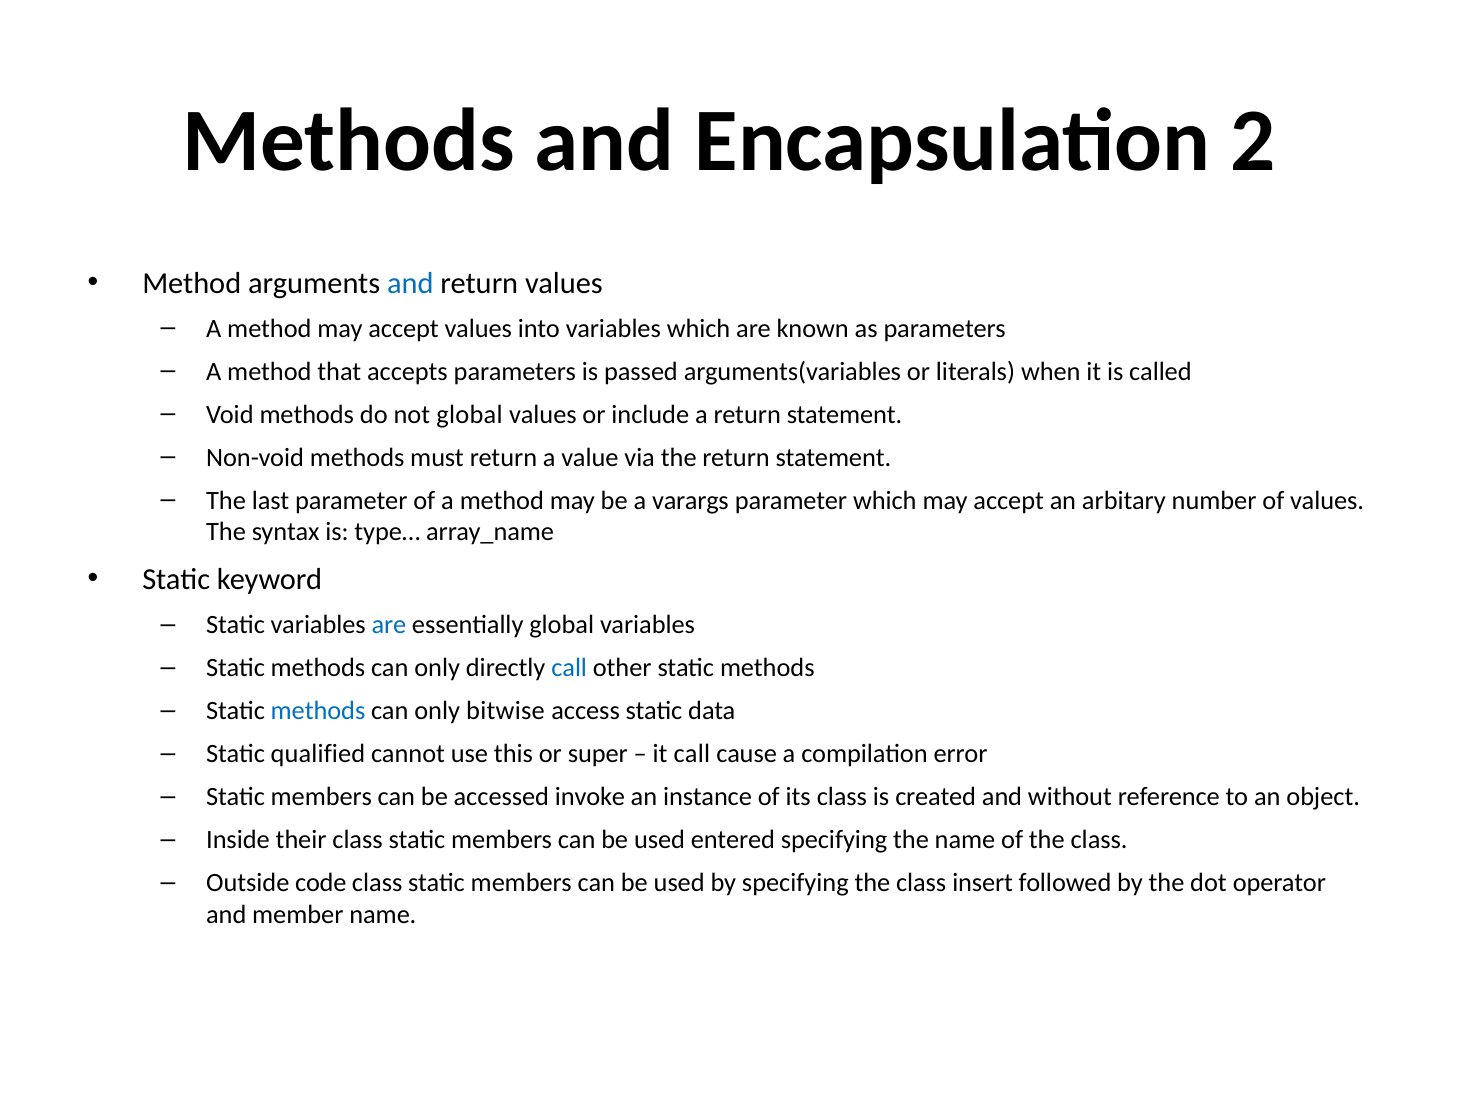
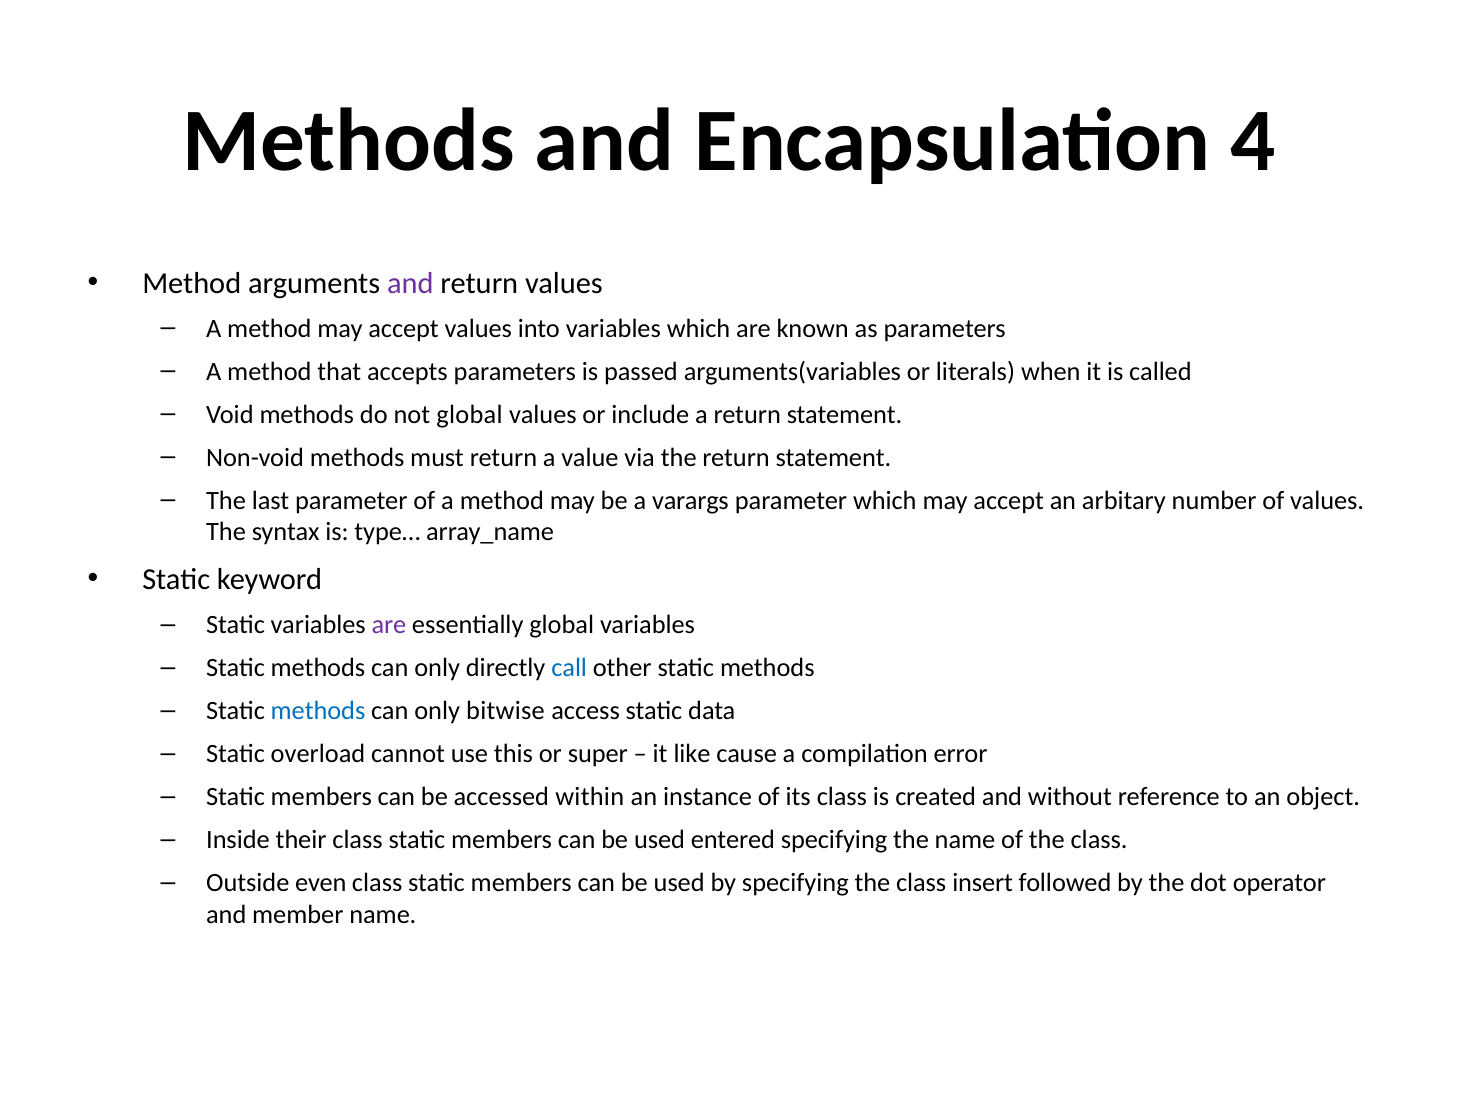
2: 2 -> 4
and at (410, 283) colour: blue -> purple
are at (389, 625) colour: blue -> purple
qualified: qualified -> overload
it call: call -> like
invoke: invoke -> within
code: code -> even
